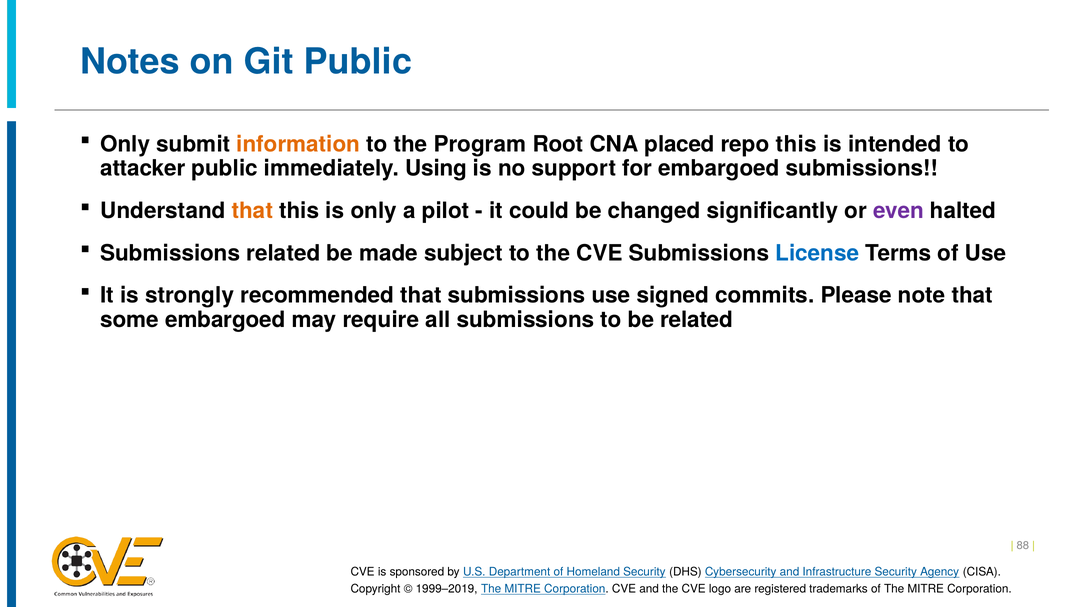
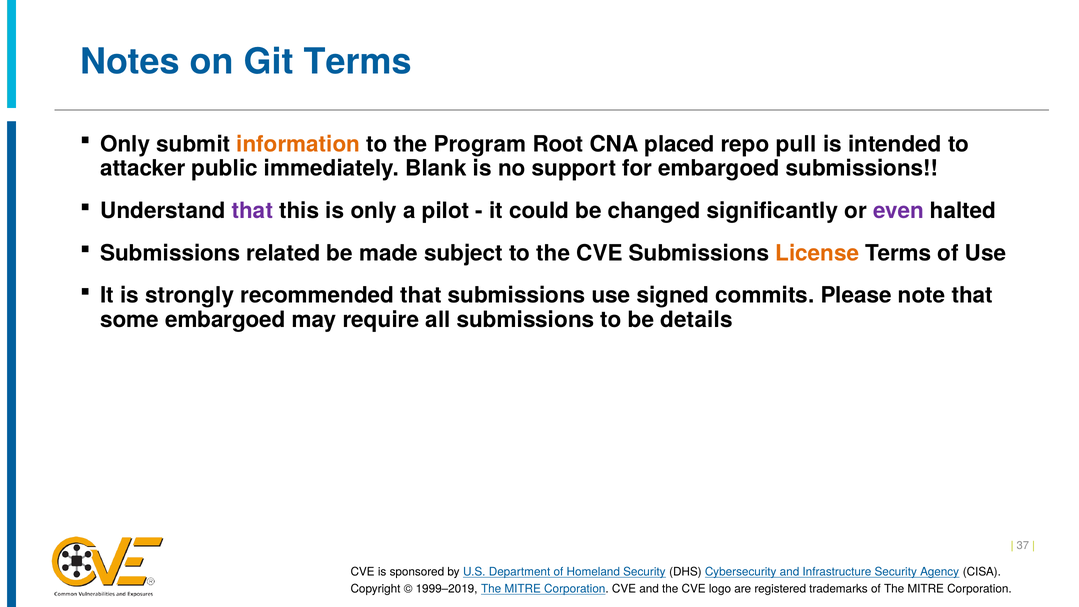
Git Public: Public -> Terms
repo this: this -> pull
Using: Using -> Blank
that at (252, 211) colour: orange -> purple
License colour: blue -> orange
be related: related -> details
88: 88 -> 37
